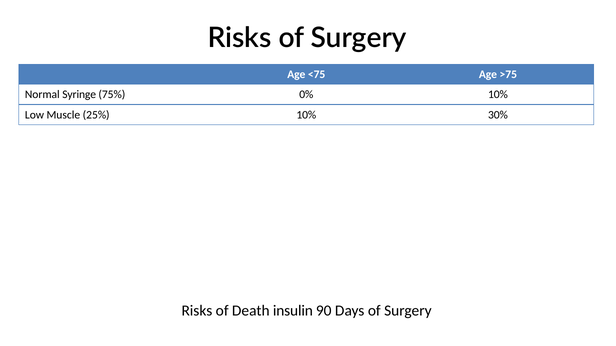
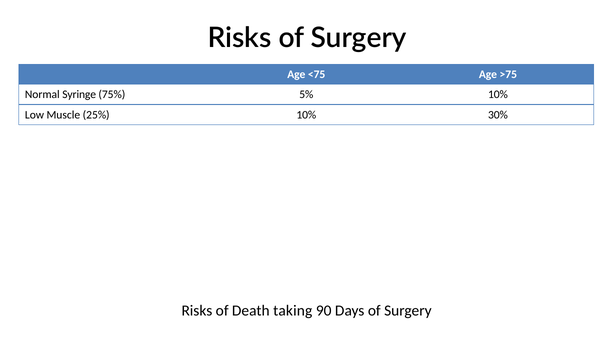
0%: 0% -> 5%
insulin: insulin -> taking
